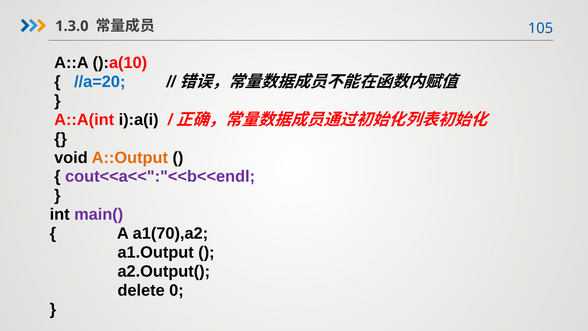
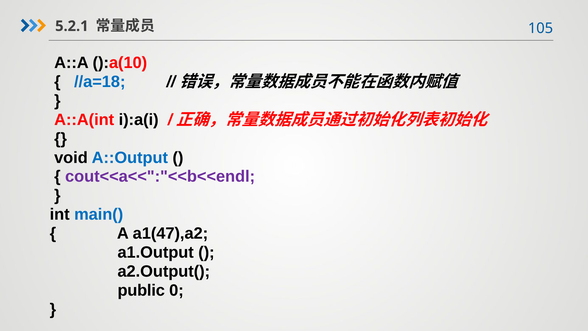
1.3.0: 1.3.0 -> 5.2.1
//a=20: //a=20 -> //a=18
A::Output colour: orange -> blue
main( colour: purple -> blue
a1(70),a2: a1(70),a2 -> a1(47),a2
delete: delete -> public
